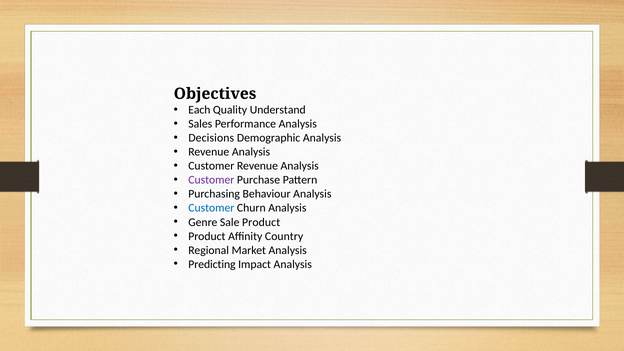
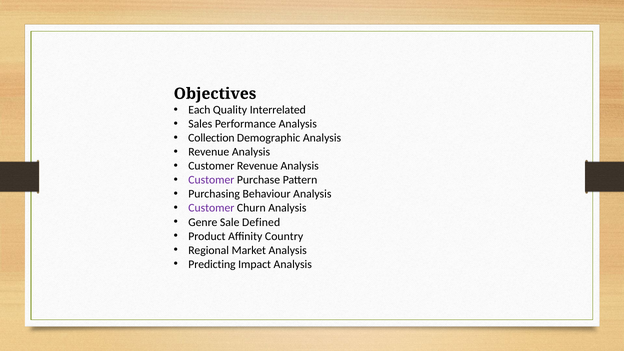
Understand: Understand -> Interrelated
Decisions: Decisions -> Collection
Customer at (211, 208) colour: blue -> purple
Sale Product: Product -> Defined
